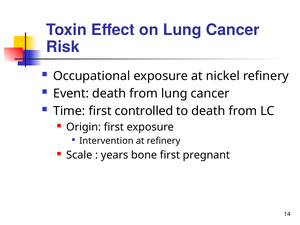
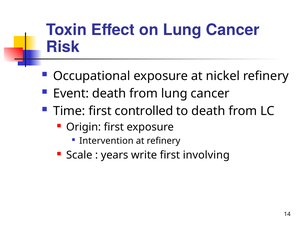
bone: bone -> write
pregnant: pregnant -> involving
